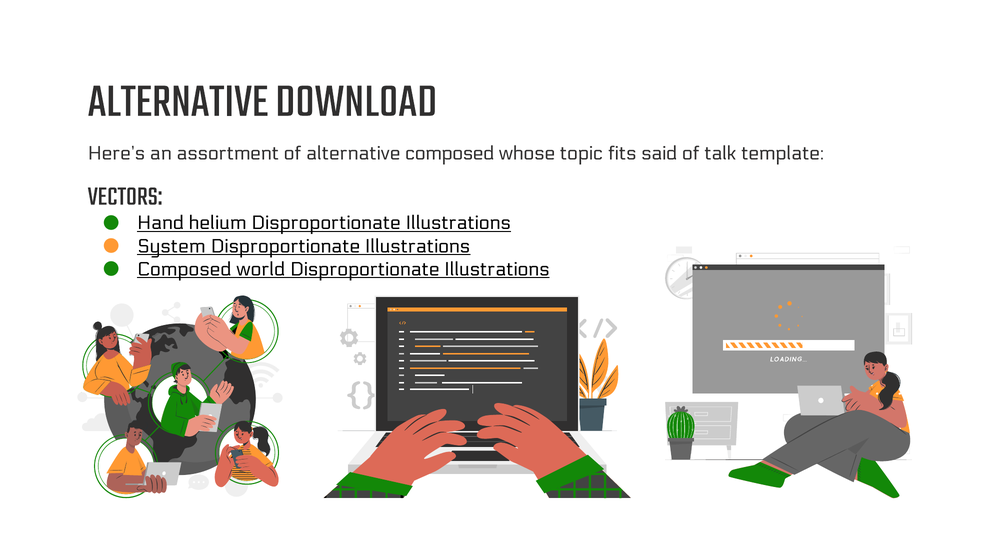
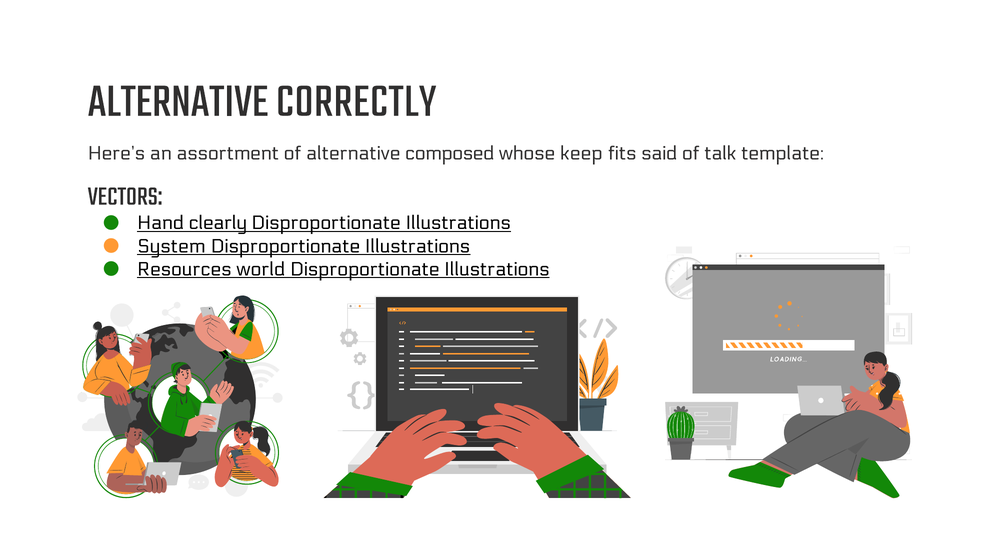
DOWNLOAD: DOWNLOAD -> CORRECTLY
topic: topic -> keep
helium: helium -> clearly
Composed at (184, 269): Composed -> Resources
